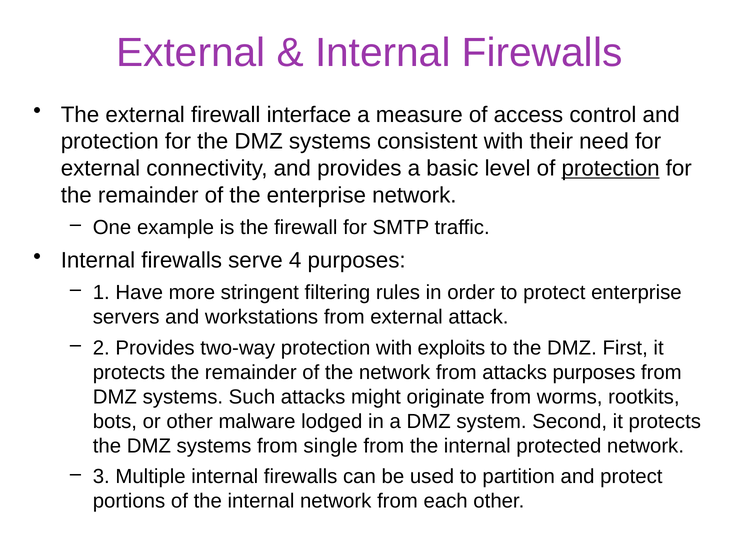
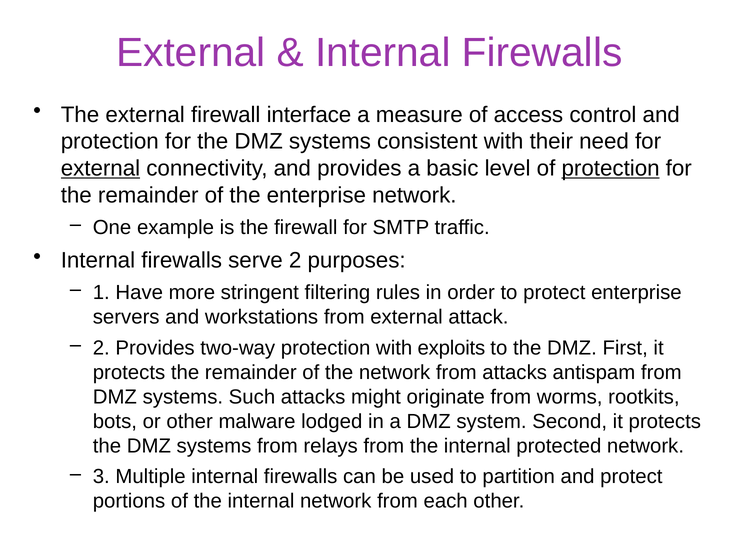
external at (100, 168) underline: none -> present
serve 4: 4 -> 2
attacks purposes: purposes -> antispam
single: single -> relays
